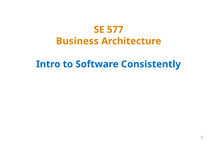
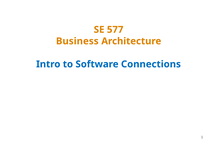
Consistently: Consistently -> Connections
